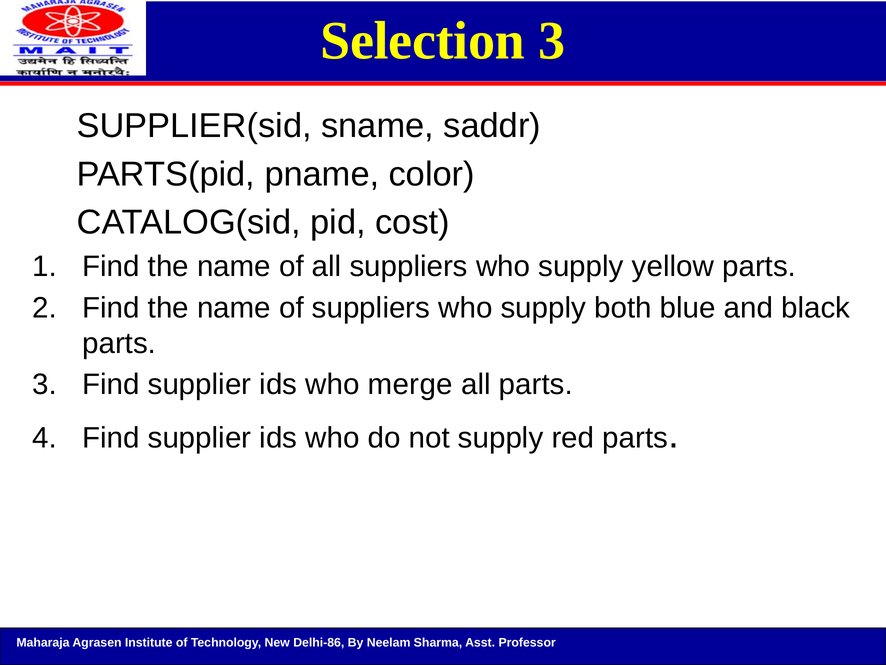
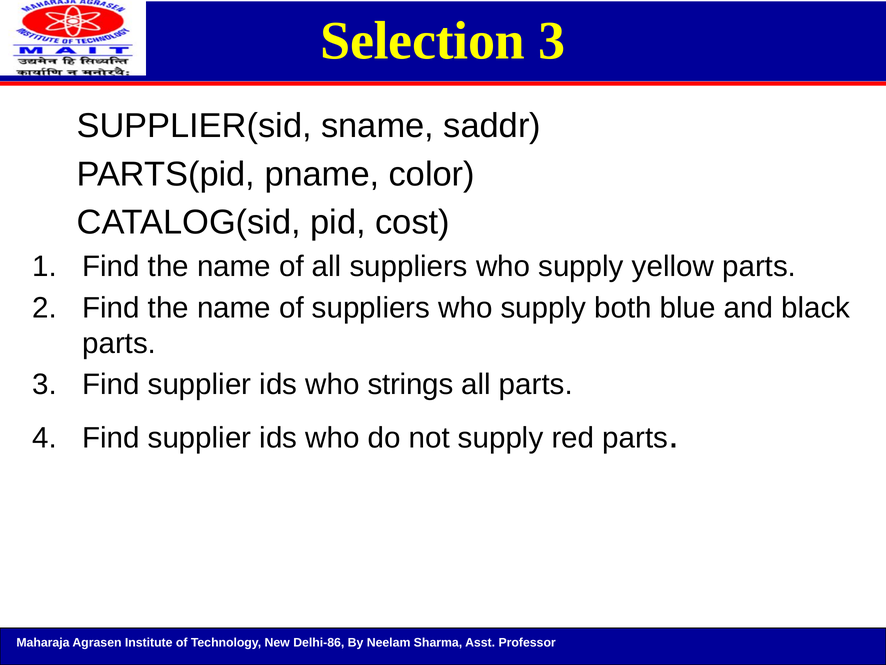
merge: merge -> strings
